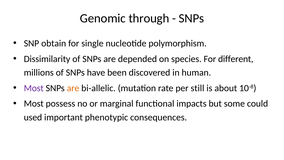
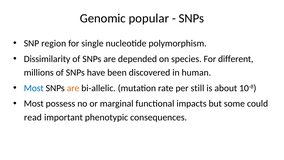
through: through -> popular
obtain: obtain -> region
Most at (34, 88) colour: purple -> blue
used: used -> read
